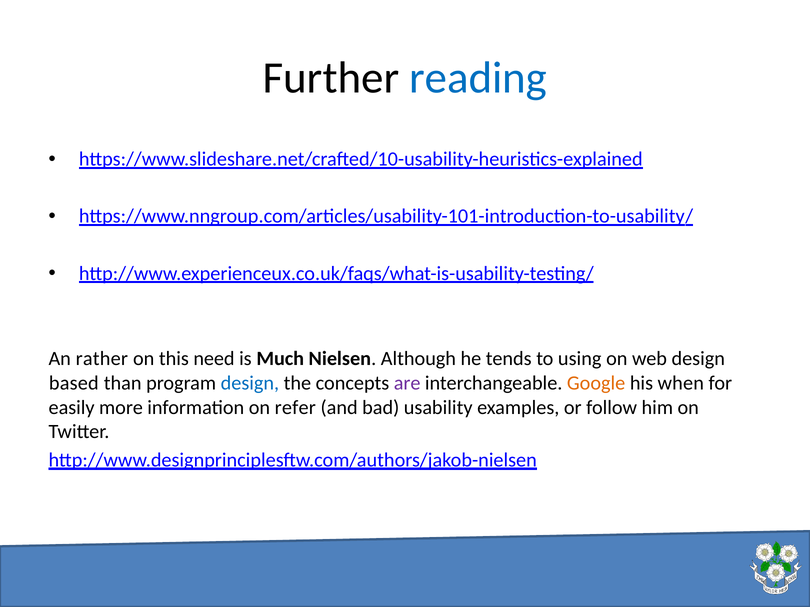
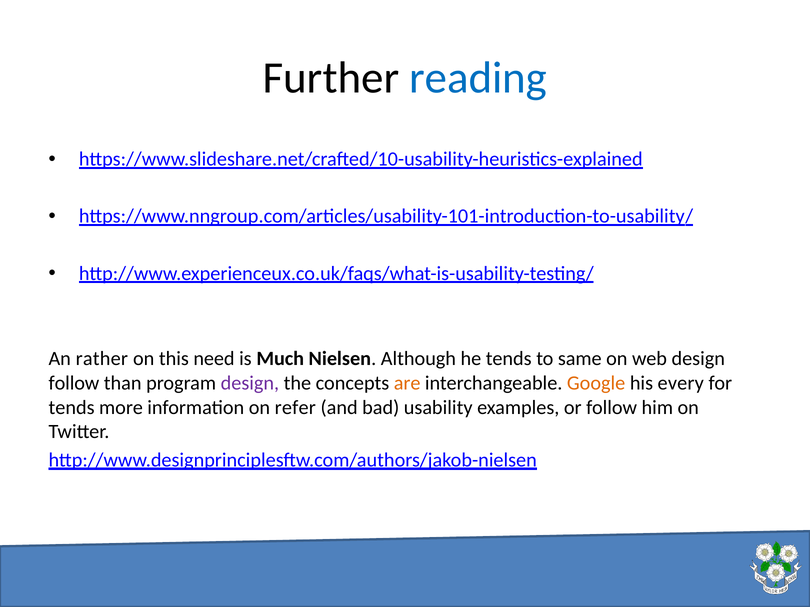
using: using -> same
based at (74, 383): based -> follow
design at (250, 383) colour: blue -> purple
are colour: purple -> orange
when: when -> every
easily at (72, 408): easily -> tends
